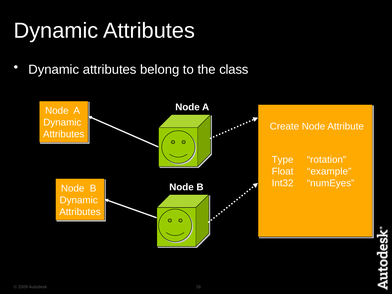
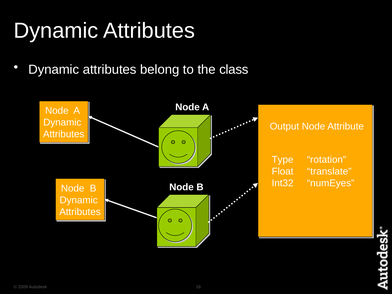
Create: Create -> Output
example: example -> translate
